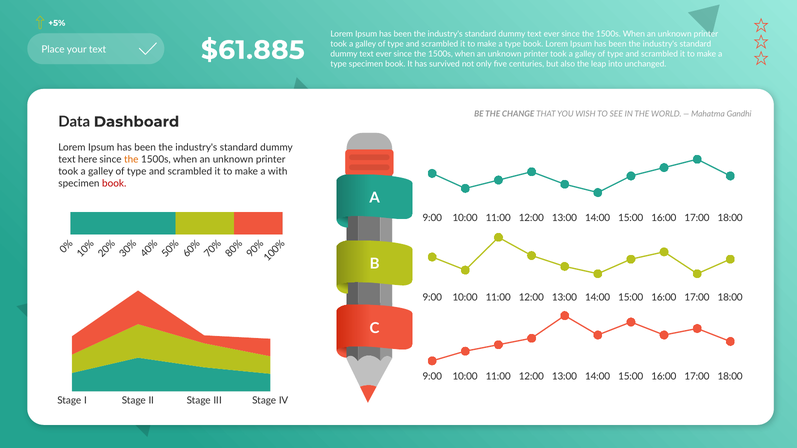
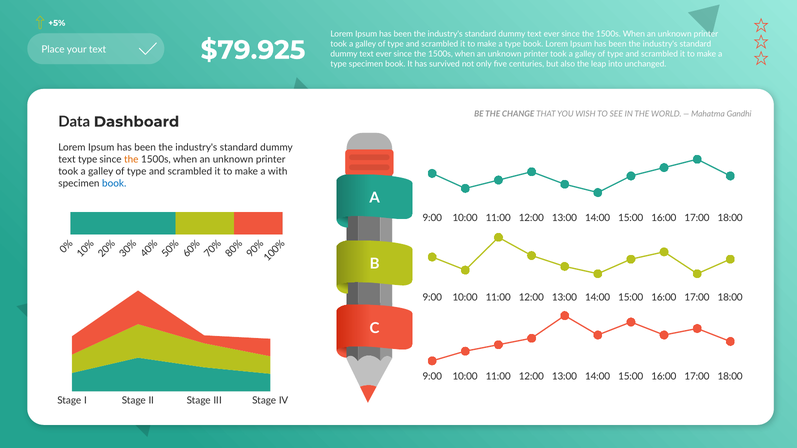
$61.885: $61.885 -> $79.925
text here: here -> type
book at (114, 183) colour: red -> blue
